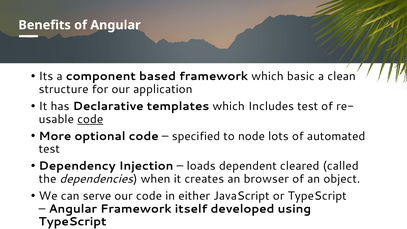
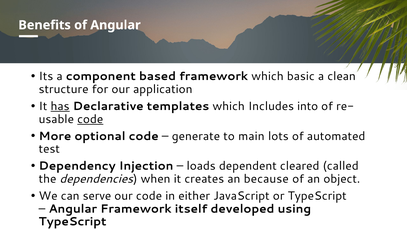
has underline: none -> present
Includes test: test -> into
specified: specified -> generate
node: node -> main
browser: browser -> because
